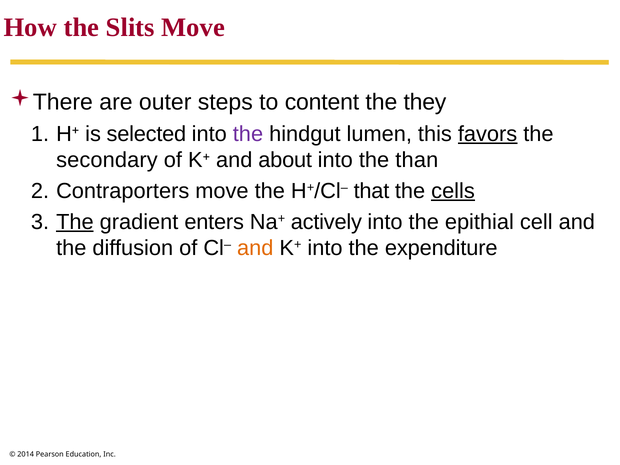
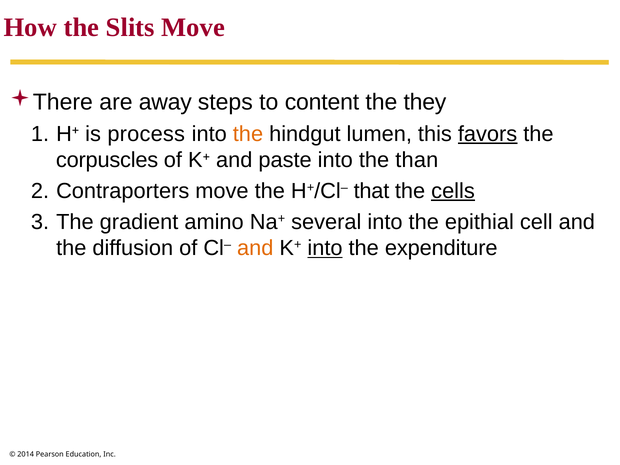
outer: outer -> away
selected: selected -> process
the at (248, 134) colour: purple -> orange
secondary: secondary -> corpuscles
about: about -> paste
The at (75, 222) underline: present -> none
enters: enters -> amino
actively: actively -> several
into at (325, 248) underline: none -> present
